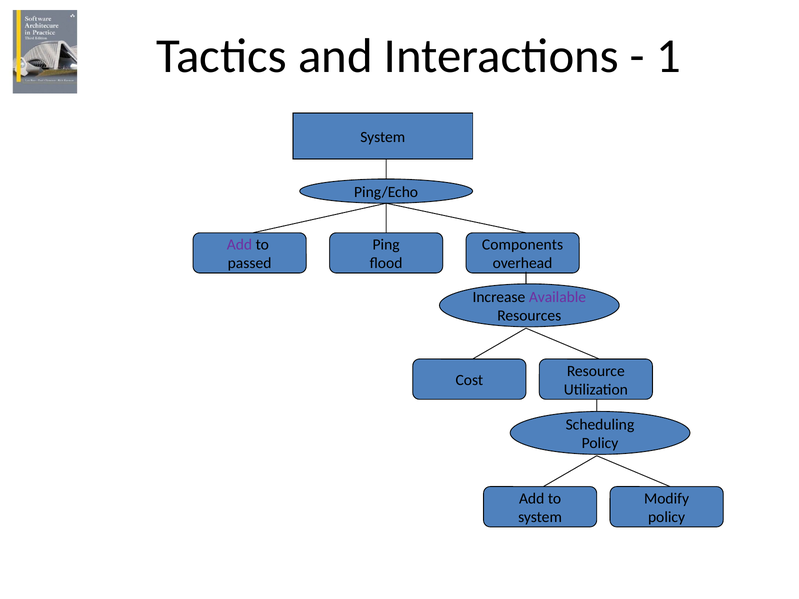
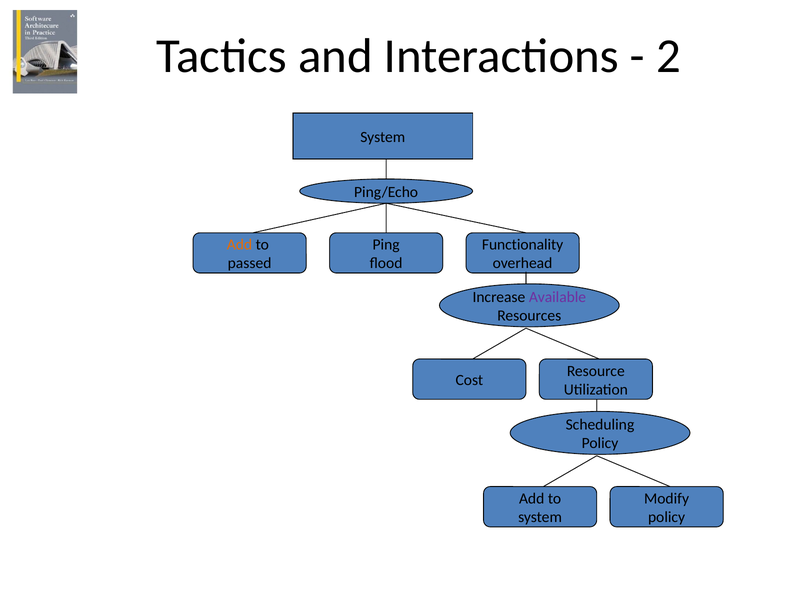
1: 1 -> 2
Add at (239, 245) colour: purple -> orange
Components: Components -> Functionality
